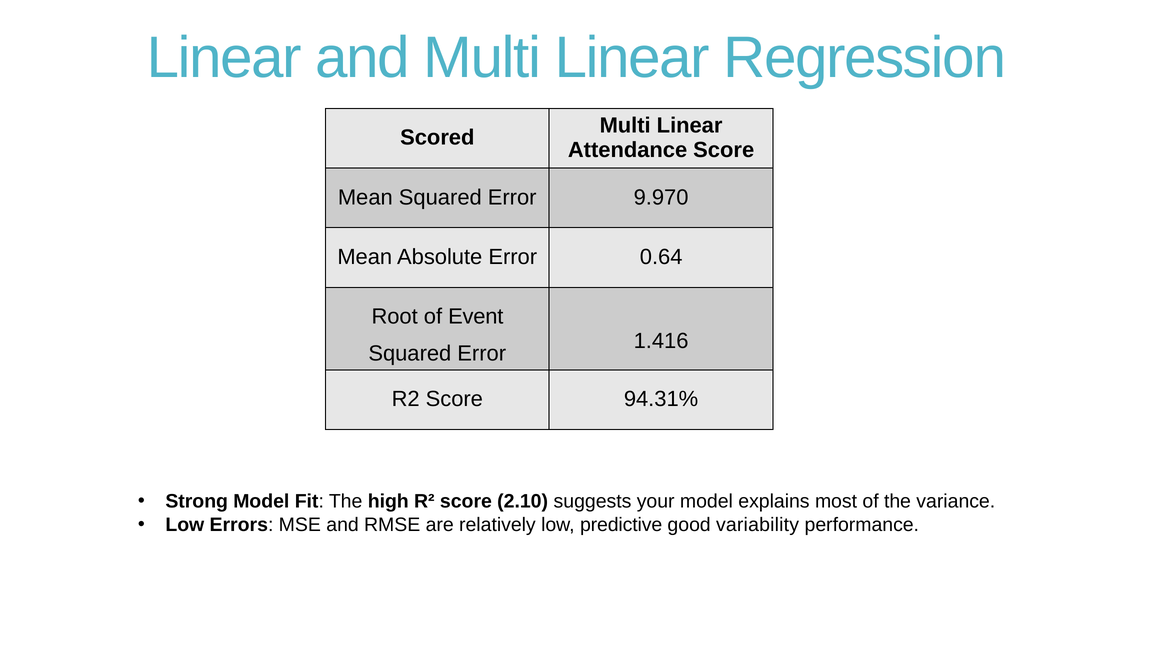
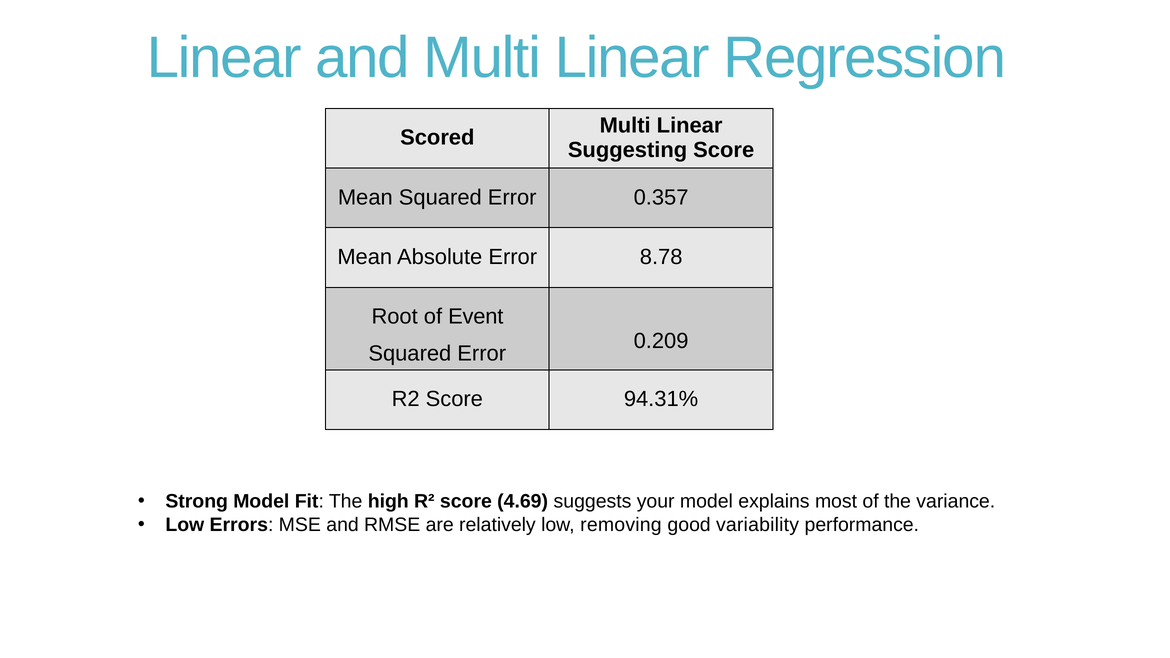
Attendance: Attendance -> Suggesting
9.970: 9.970 -> 0.357
0.64: 0.64 -> 8.78
1.416: 1.416 -> 0.209
2.10: 2.10 -> 4.69
predictive: predictive -> removing
